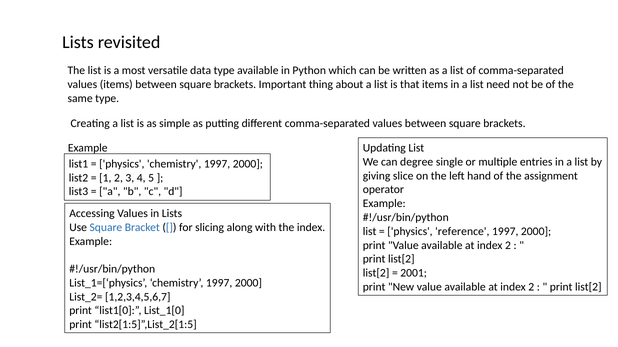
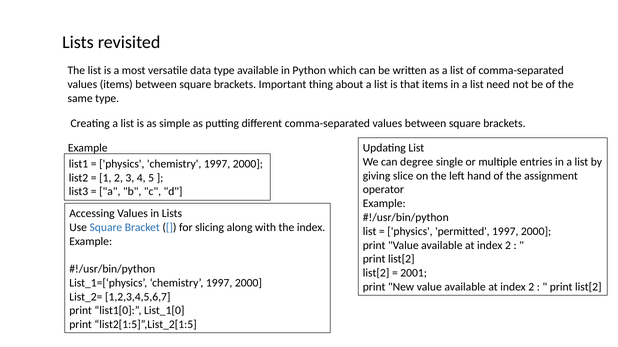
reference: reference -> permitted
